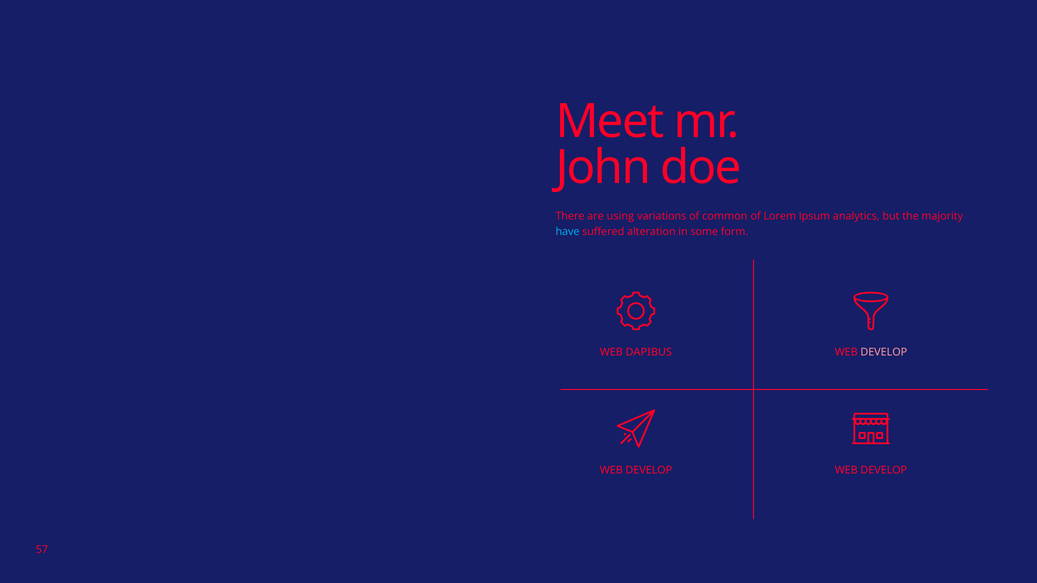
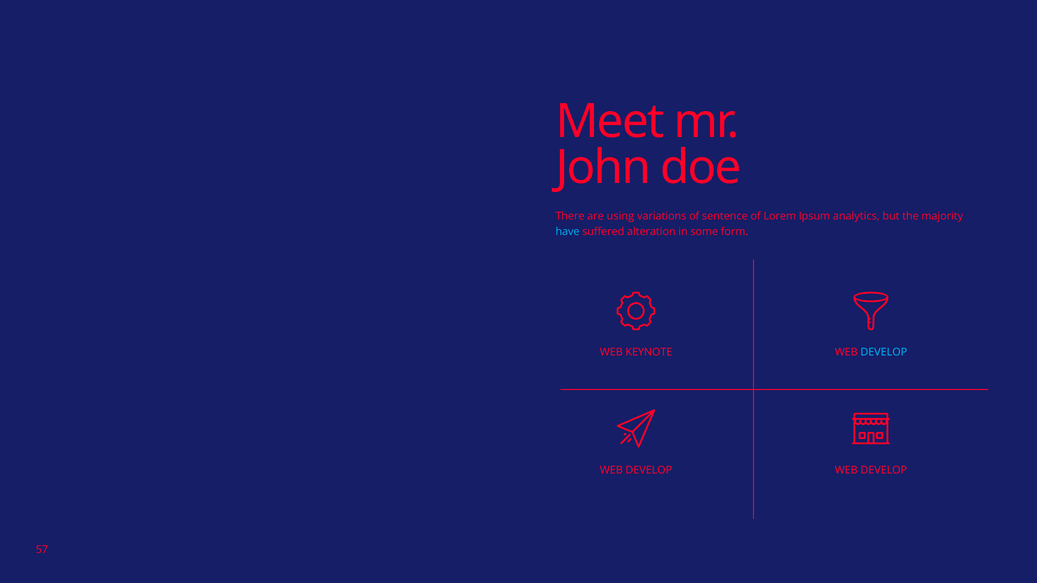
common: common -> sentence
DAPIBUS: DAPIBUS -> KEYNOTE
DEVELOP at (884, 352) colour: pink -> light blue
